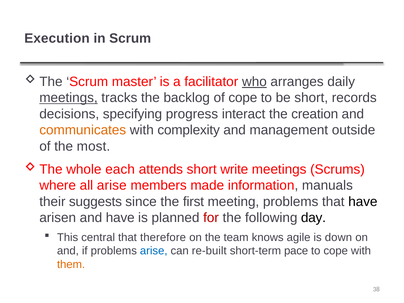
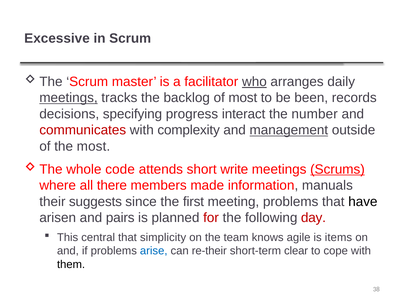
Execution: Execution -> Excessive
of cope: cope -> most
be short: short -> been
creation: creation -> number
communicates colour: orange -> red
management underline: none -> present
each: each -> code
Scrums underline: none -> present
all arise: arise -> there
and have: have -> pairs
day colour: black -> red
therefore: therefore -> simplicity
down: down -> items
re-built: re-built -> re-their
pace: pace -> clear
them colour: orange -> black
